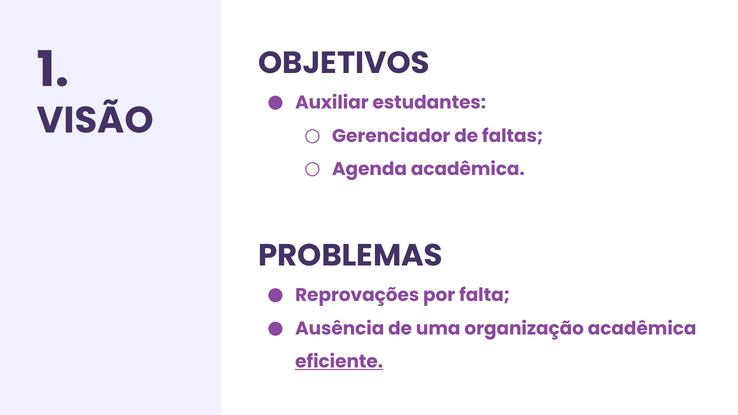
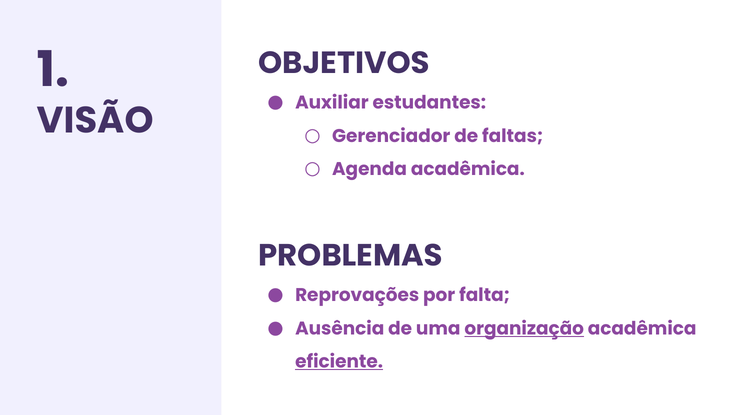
organização underline: none -> present
